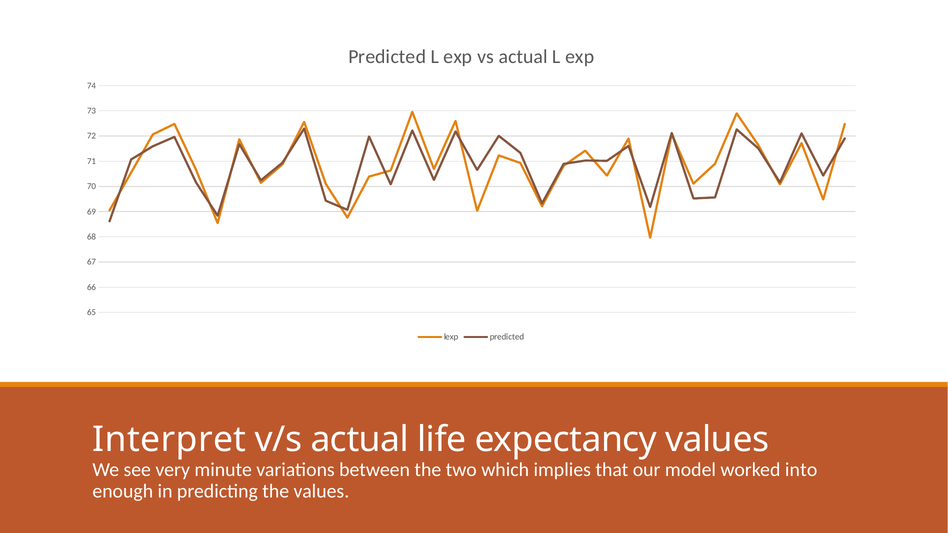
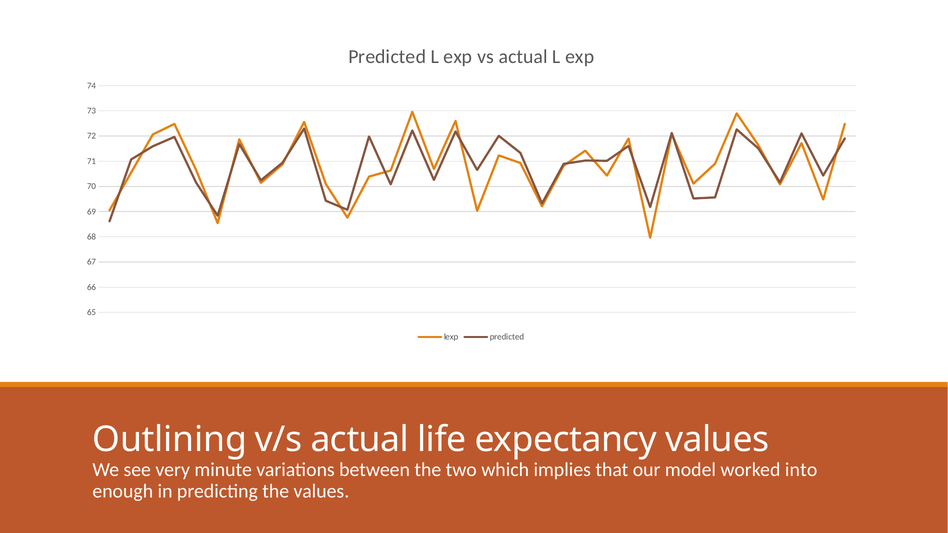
Interpret: Interpret -> Outlining
